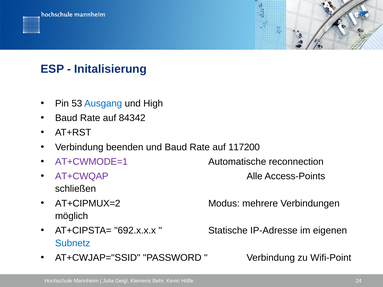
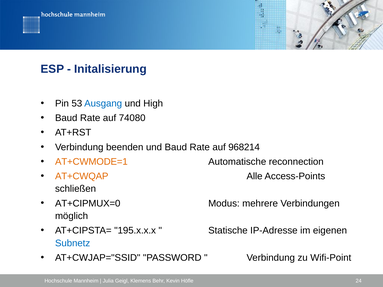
84342: 84342 -> 74080
117200: 117200 -> 968214
AT+CWMODE=1 colour: purple -> orange
AT+CWQAP colour: purple -> orange
AT+CIPMUX=2: AT+CIPMUX=2 -> AT+CIPMUX=0
692.x.x.x: 692.x.x.x -> 195.x.x.x
